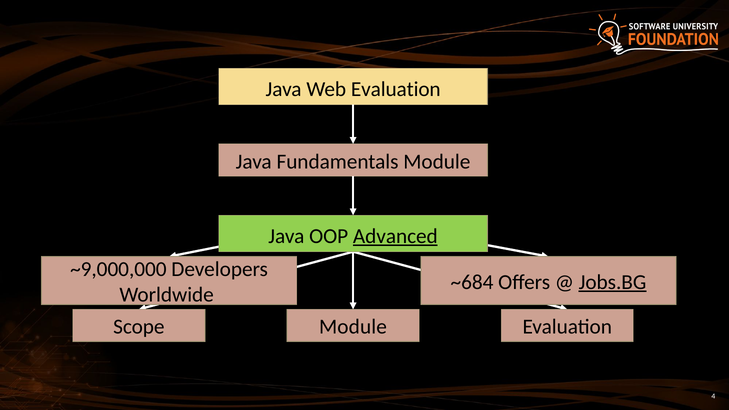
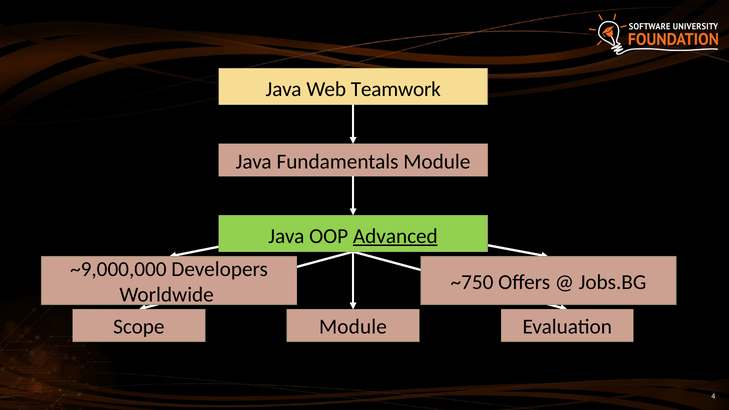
Web Evaluation: Evaluation -> Teamwork
~684: ~684 -> ~750
Jobs.BG underline: present -> none
